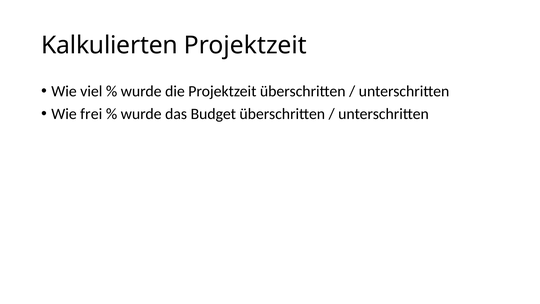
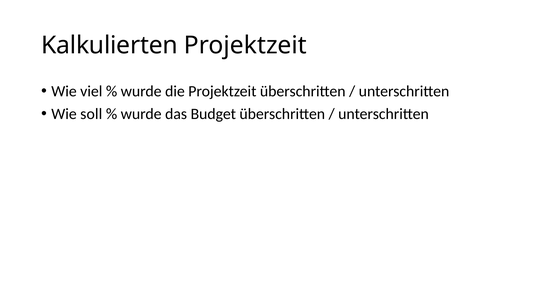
frei: frei -> soll
